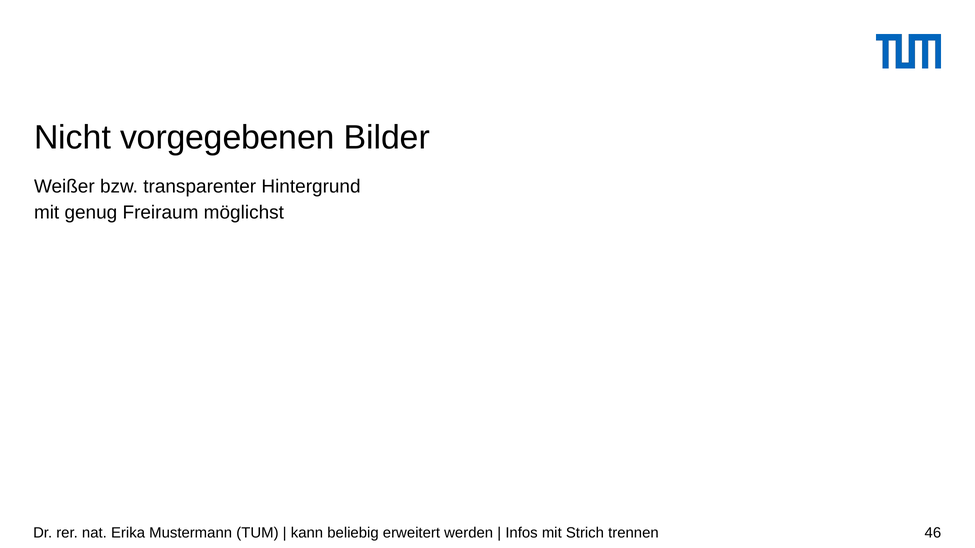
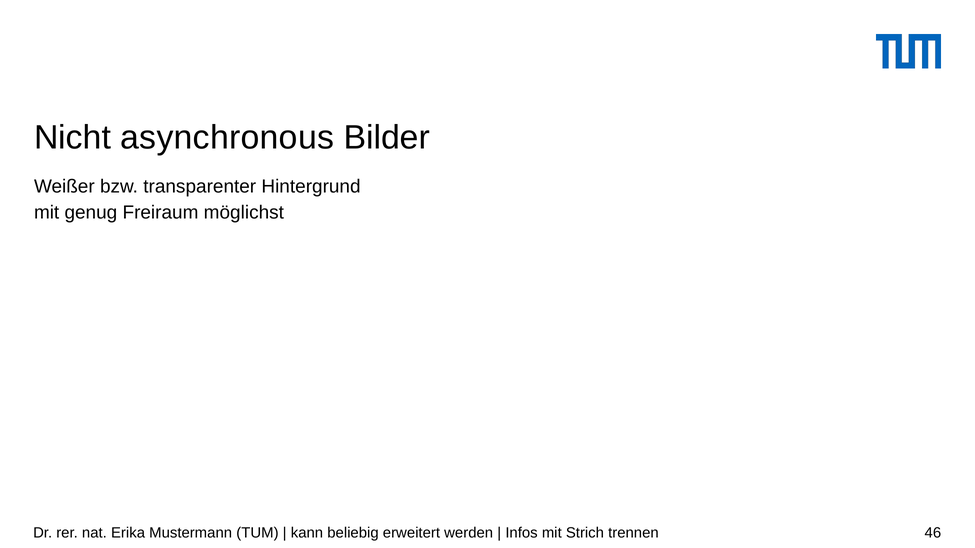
vorgegebenen: vorgegebenen -> asynchronous
